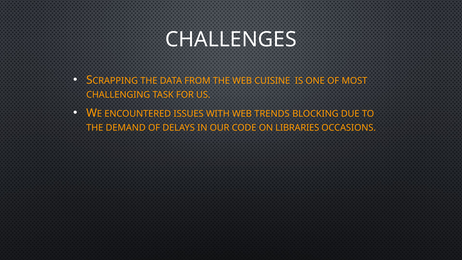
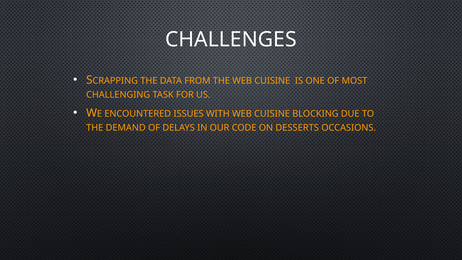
WITH WEB TRENDS: TRENDS -> CUISINE
LIBRARIES: LIBRARIES -> DESSERTS
